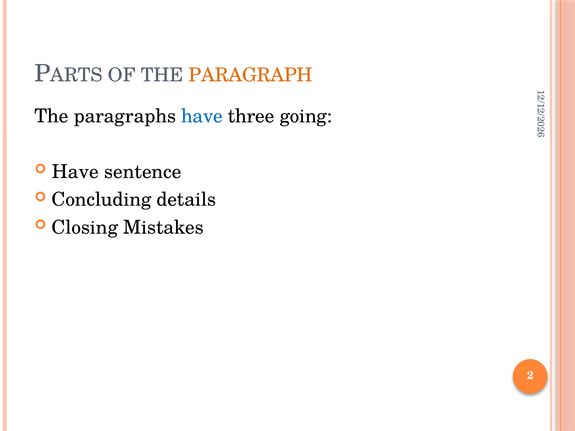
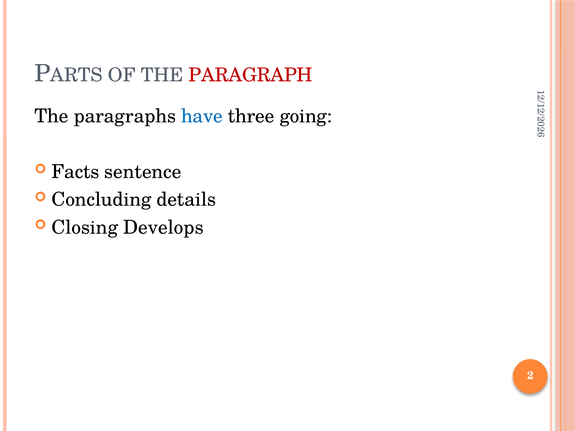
PARAGRAPH colour: orange -> red
Have at (75, 172): Have -> Facts
Mistakes: Mistakes -> Develops
